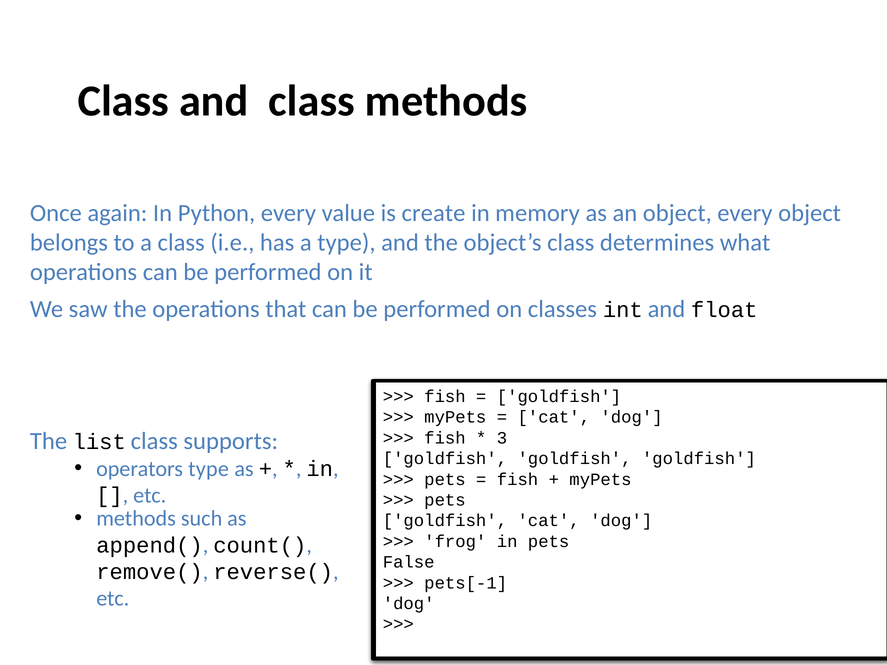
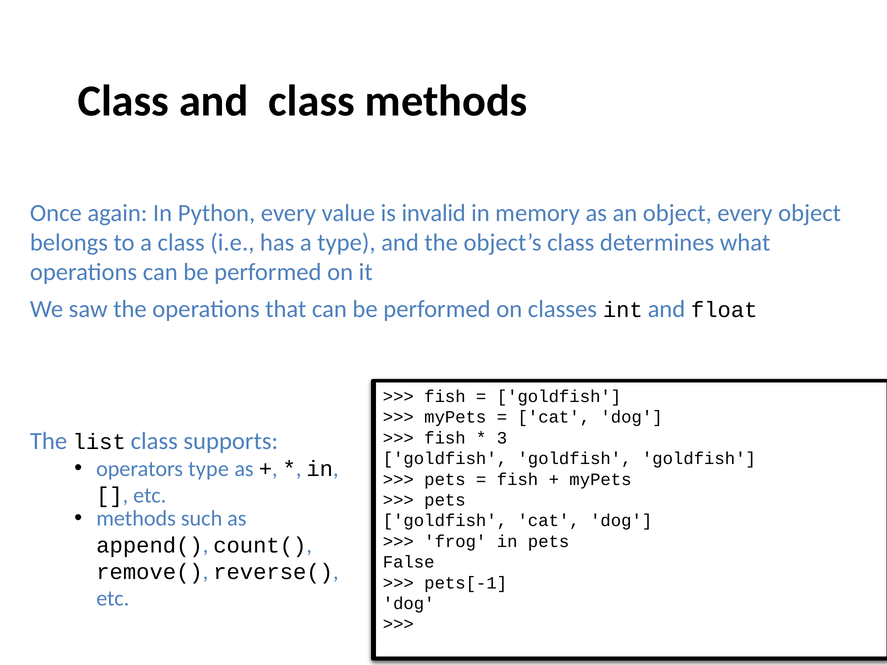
create: create -> invalid
